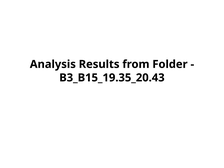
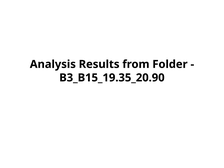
B3_B15_19.35_20.43: B3_B15_19.35_20.43 -> B3_B15_19.35_20.90
